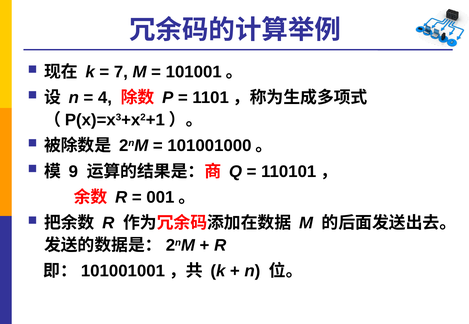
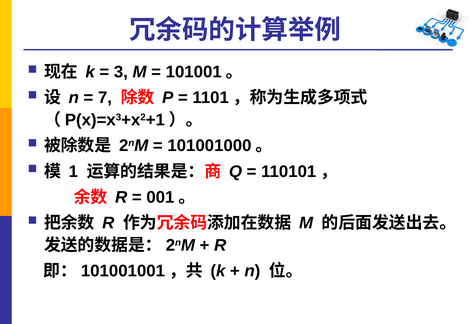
7: 7 -> 3
4: 4 -> 7
9: 9 -> 1
